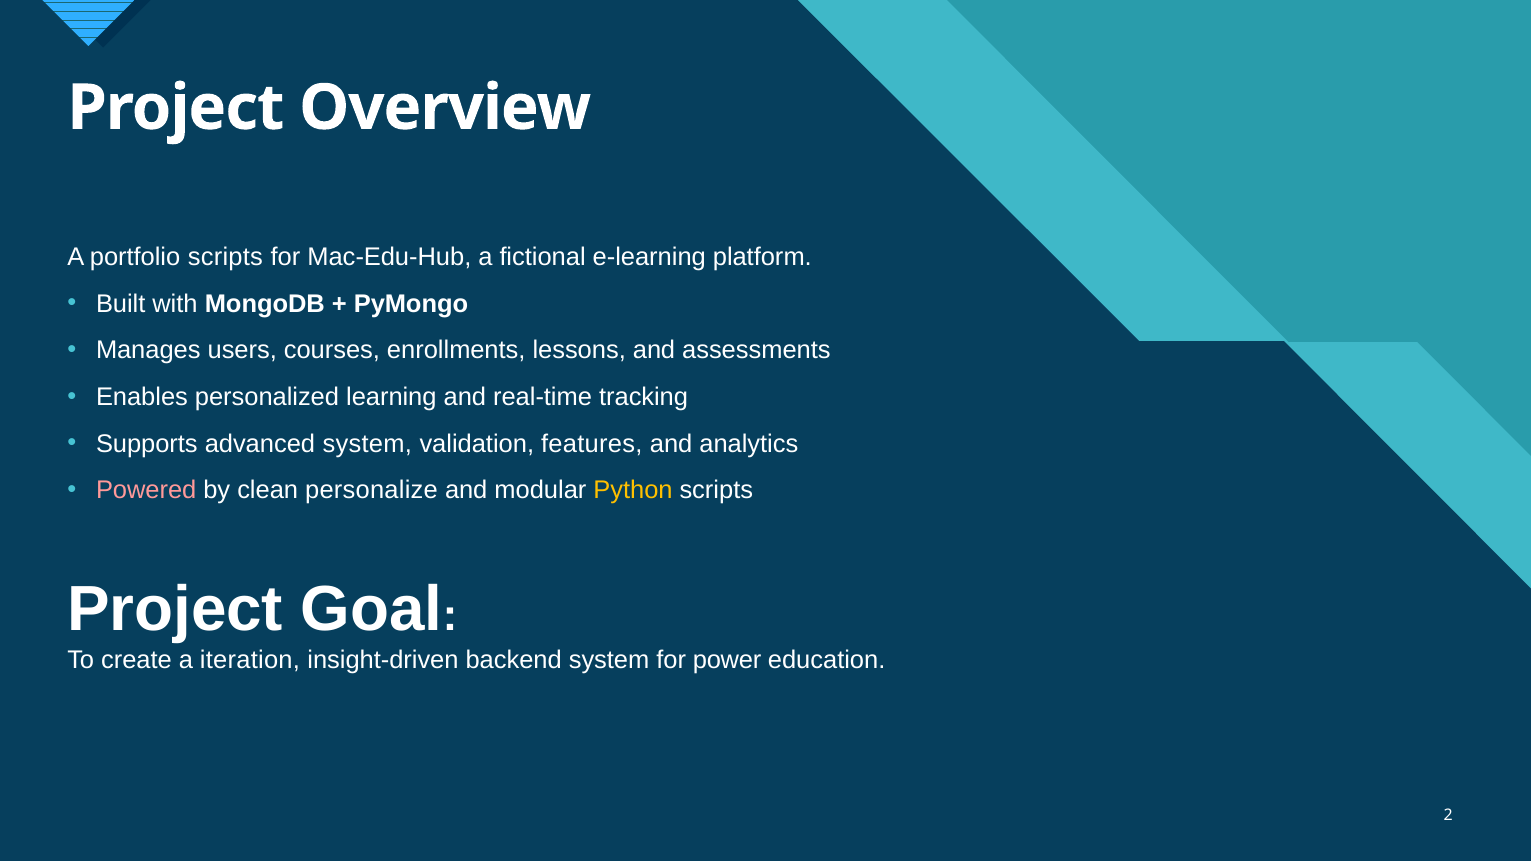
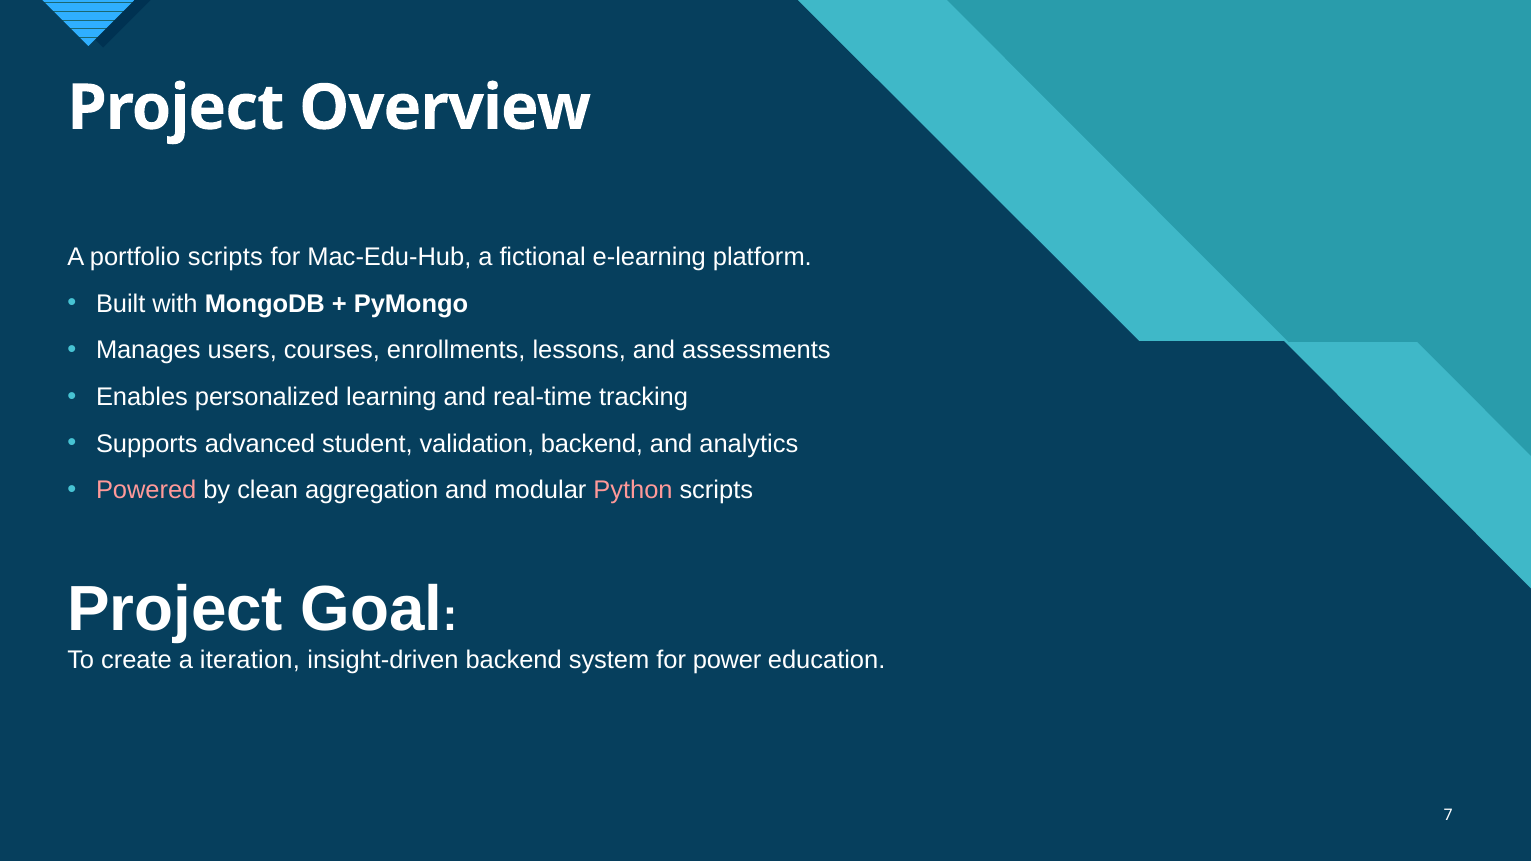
advanced system: system -> student
validation features: features -> backend
personalize: personalize -> aggregation
Python colour: yellow -> pink
2: 2 -> 7
